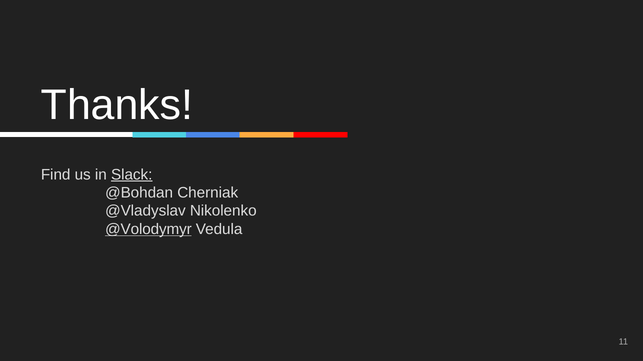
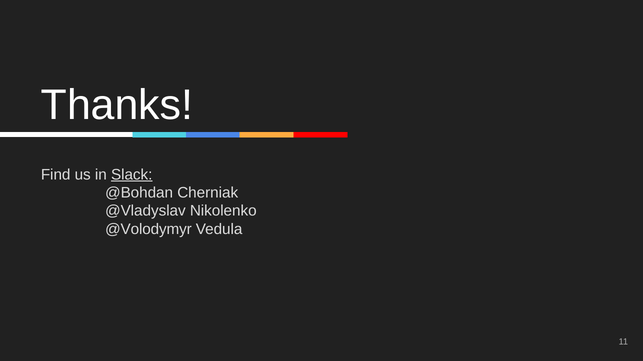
@Volodymyr underline: present -> none
